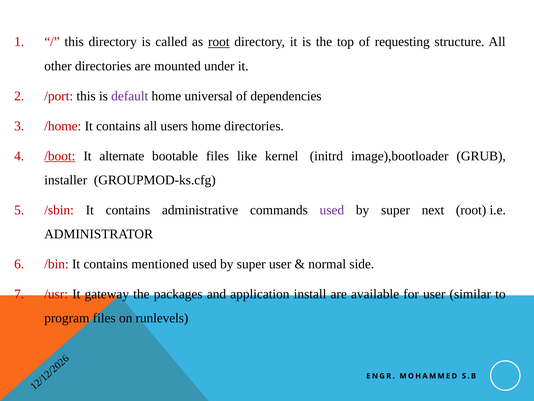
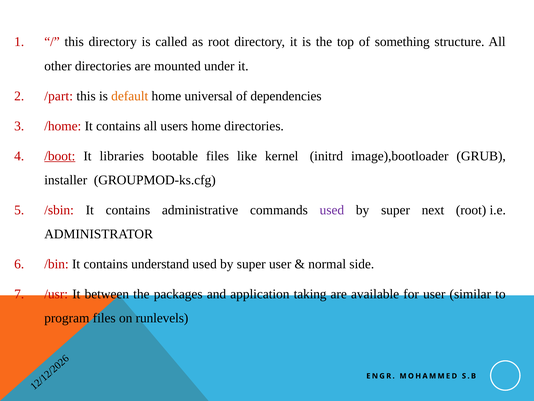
root at (219, 42) underline: present -> none
requesting: requesting -> something
/port: /port -> /part
default colour: purple -> orange
alternate: alternate -> libraries
mentioned: mentioned -> understand
gateway: gateway -> between
install: install -> taking
